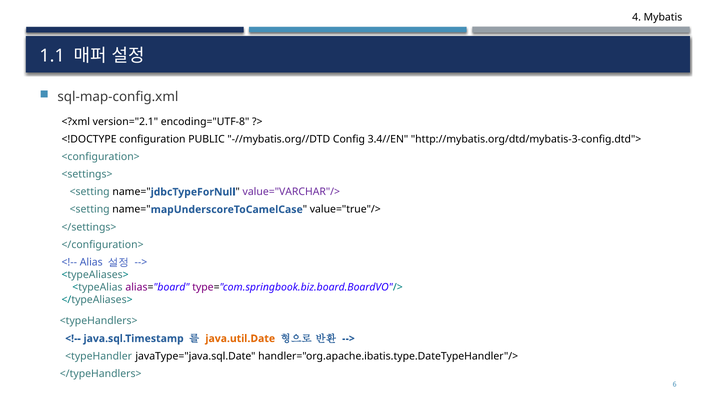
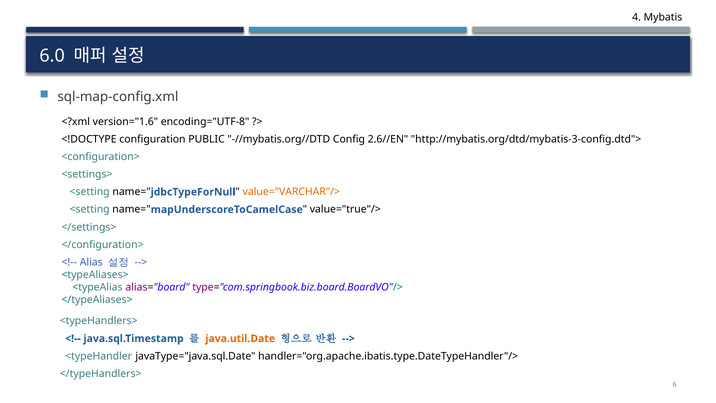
1.1: 1.1 -> 6.0
version="2.1: version="2.1 -> version="1.6
3.4//EN: 3.4//EN -> 2.6//EN
value="VARCHAR"/> colour: purple -> orange
